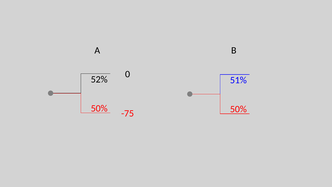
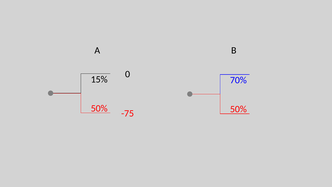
52%: 52% -> 15%
51%: 51% -> 70%
